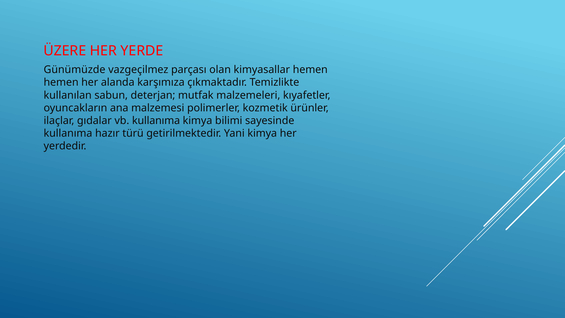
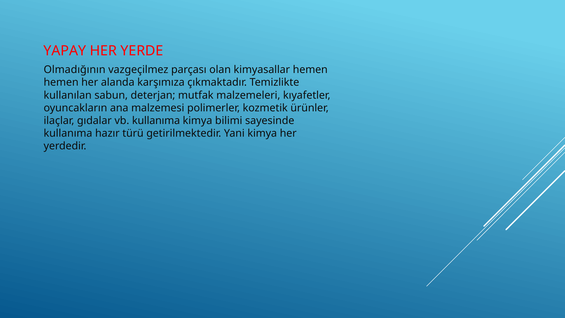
ÜZERE: ÜZERE -> YAPAY
Günümüzde: Günümüzde -> Olmadığının
